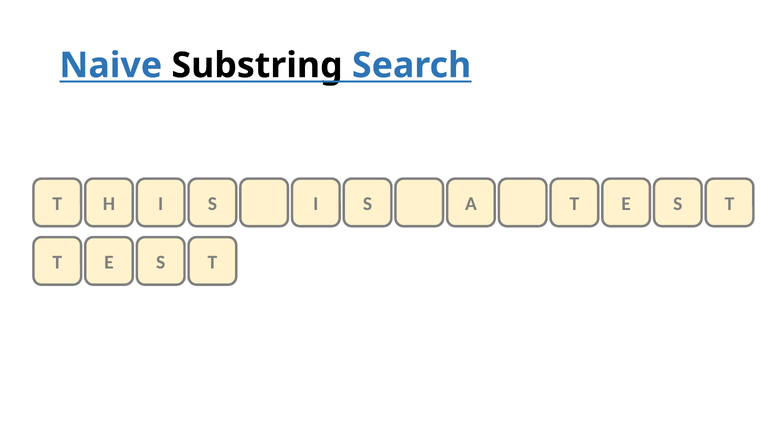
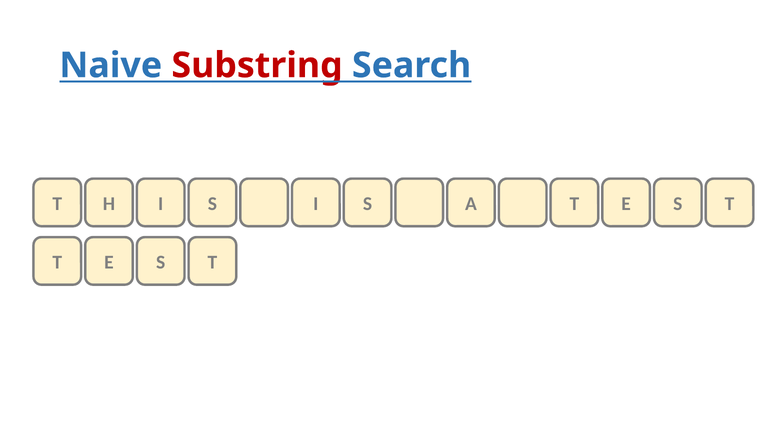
Substring colour: black -> red
